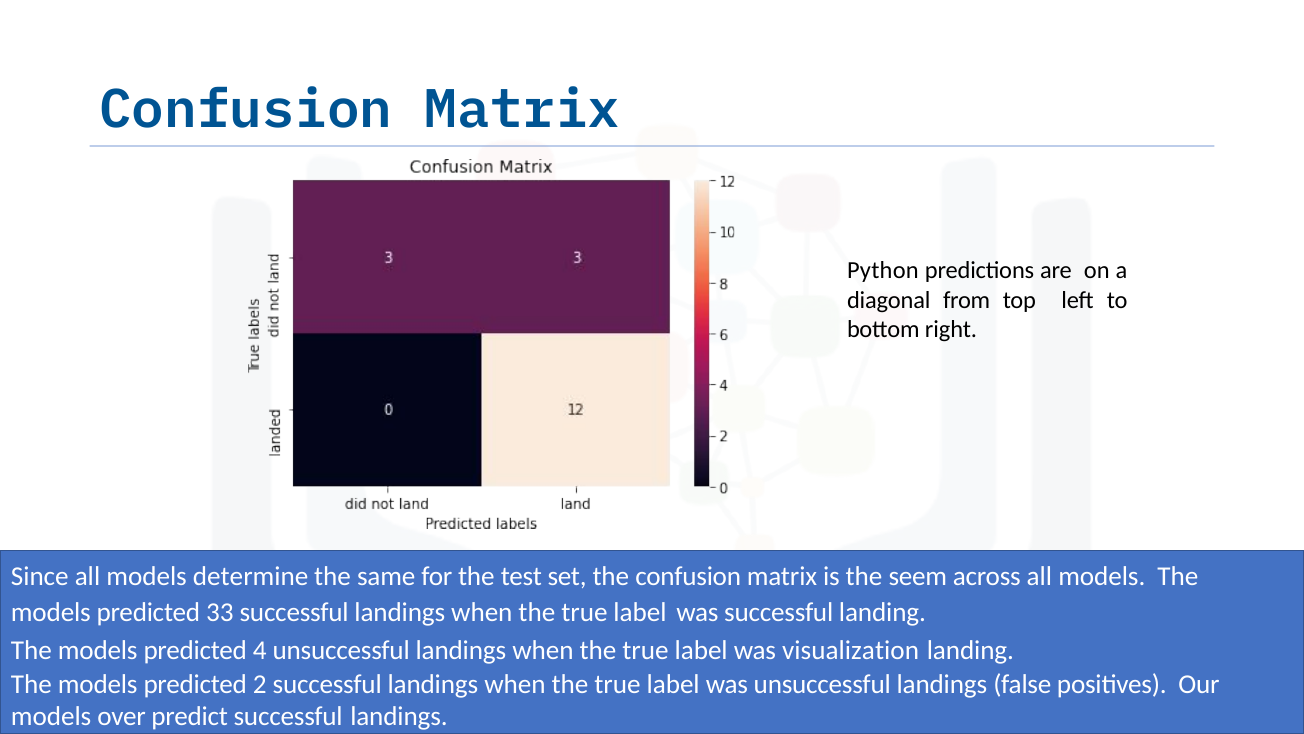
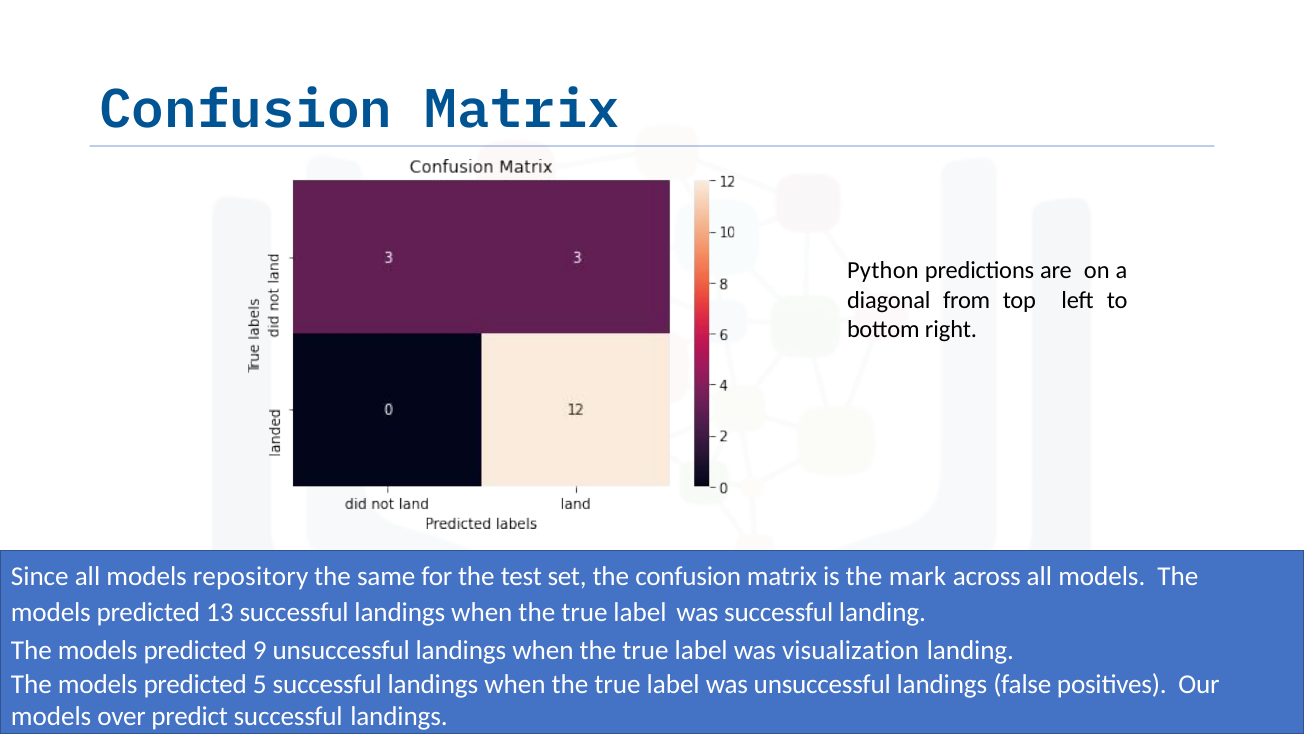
determine: determine -> repository
seem: seem -> mark
33: 33 -> 13
4: 4 -> 9
2: 2 -> 5
